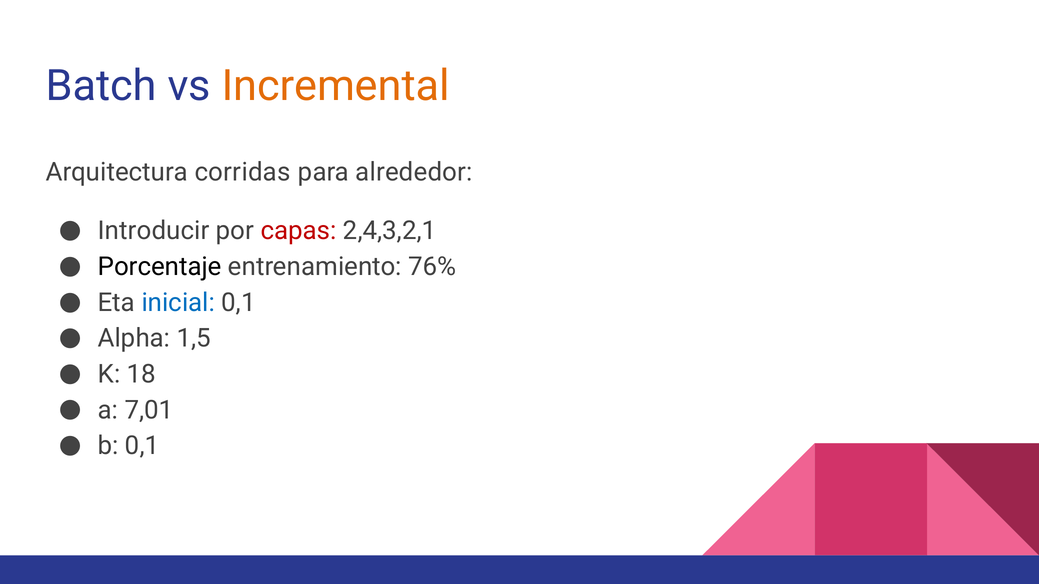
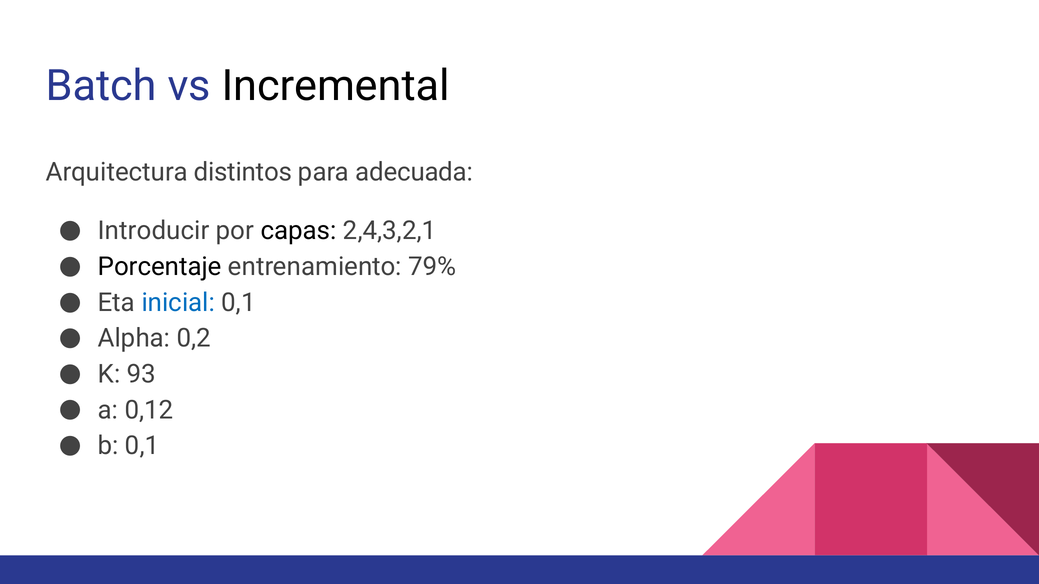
Incremental colour: orange -> black
corridas: corridas -> distintos
alrededor: alrededor -> adecuada
capas colour: red -> black
76%: 76% -> 79%
1,5: 1,5 -> 0,2
18: 18 -> 93
7,01: 7,01 -> 0,12
